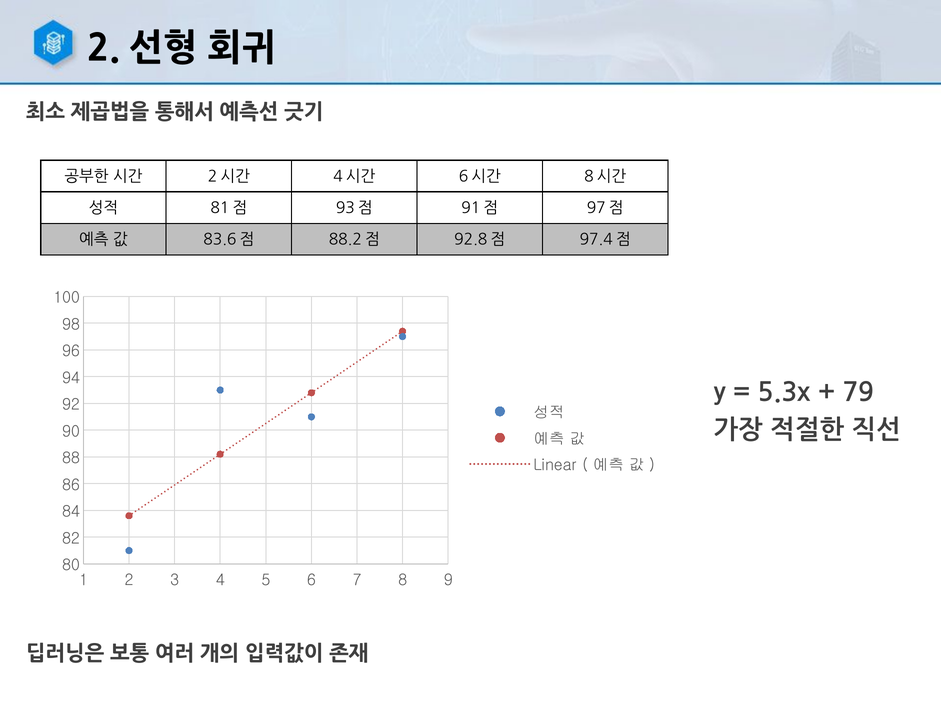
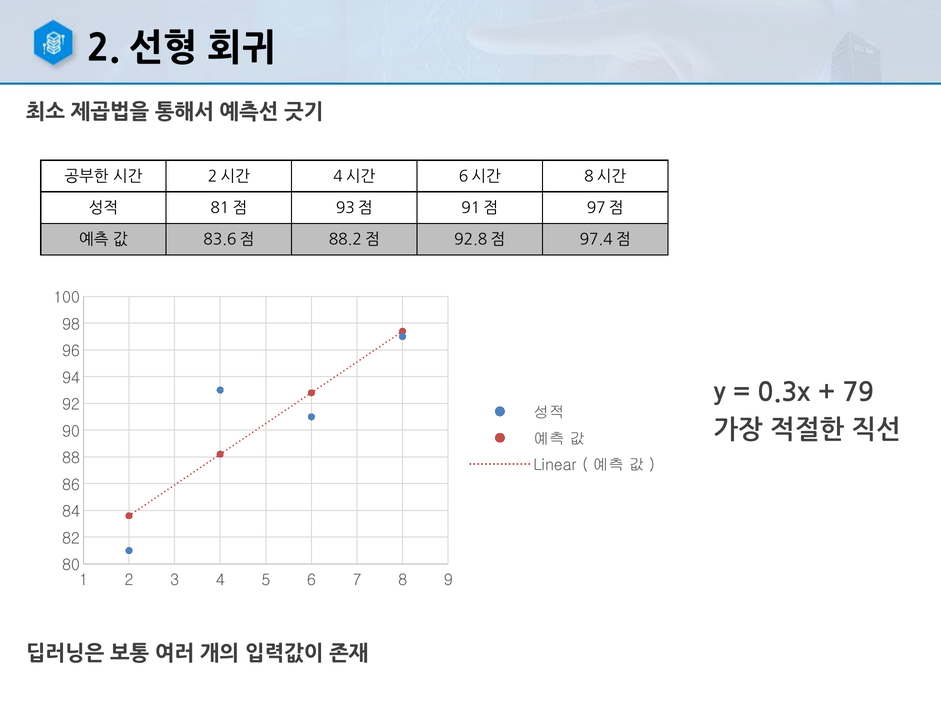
5.3x: 5.3x -> 0.3x
